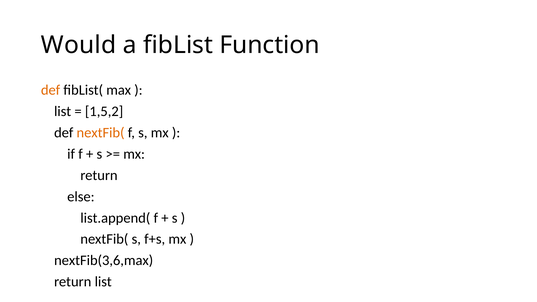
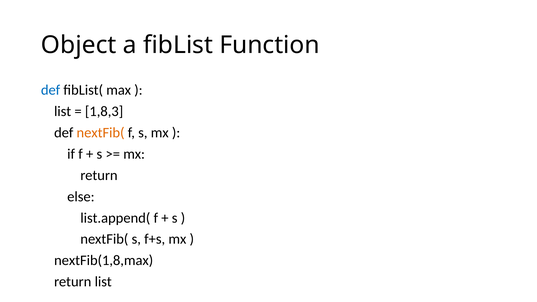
Would: Would -> Object
def at (51, 90) colour: orange -> blue
1,5,2: 1,5,2 -> 1,8,3
nextFib(3,6,max: nextFib(3,6,max -> nextFib(1,8,max
